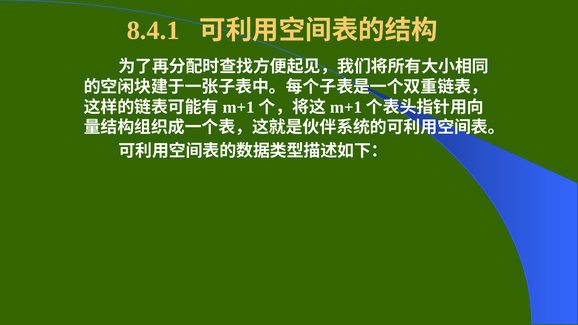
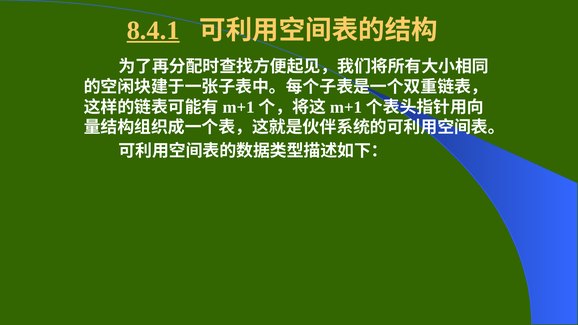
8.4.1 underline: none -> present
